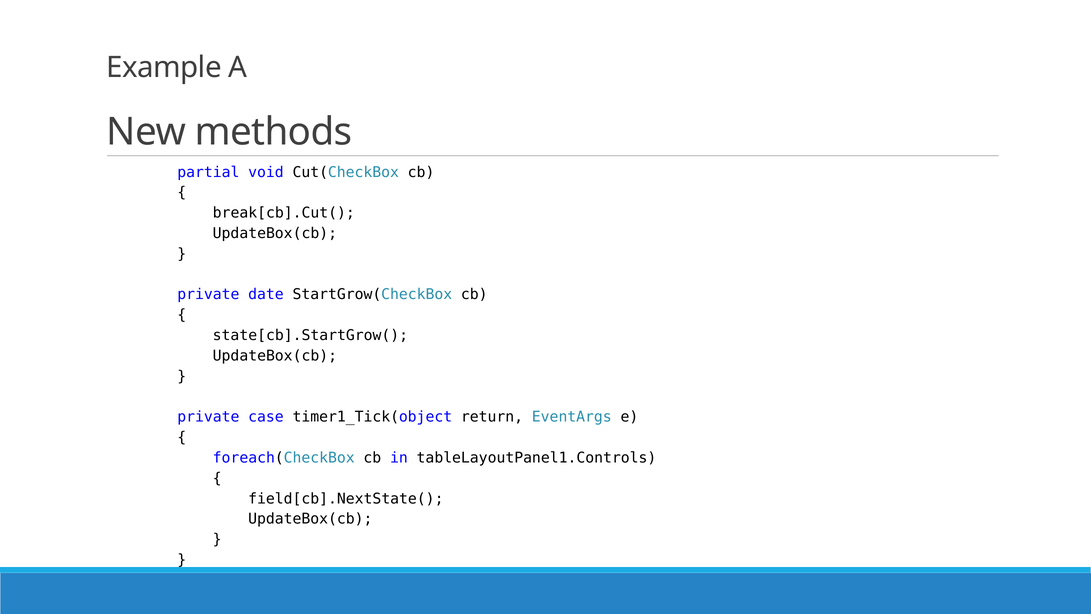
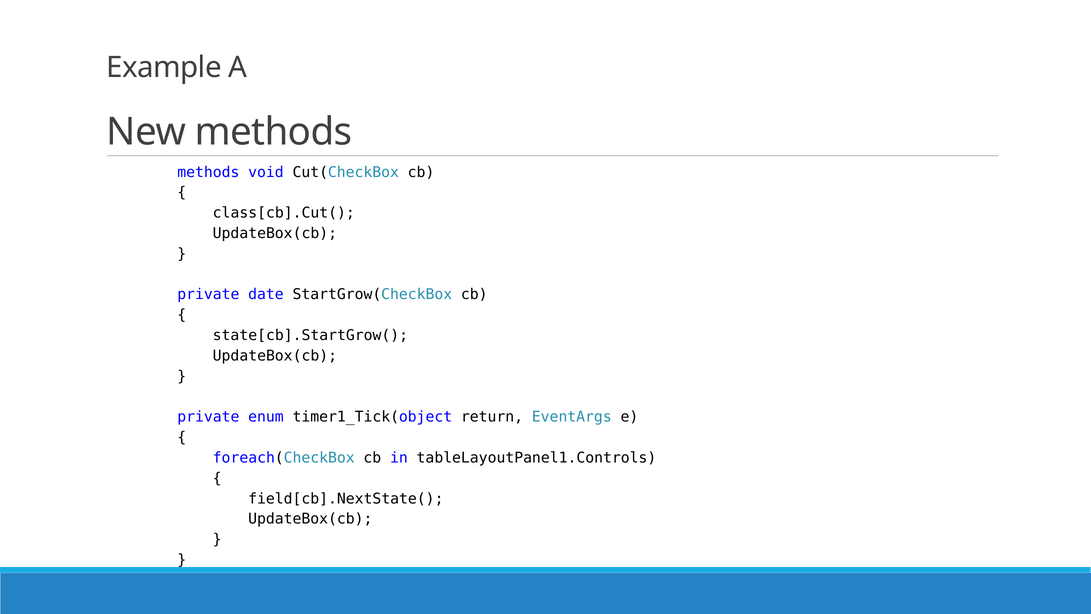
partial at (208, 172): partial -> methods
break[cb].Cut(: break[cb].Cut( -> class[cb].Cut(
case: case -> enum
